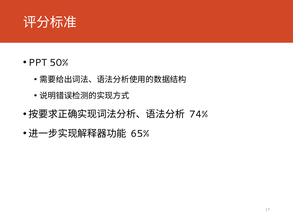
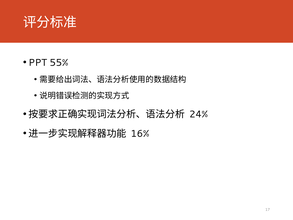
50%: 50% -> 55%
74%: 74% -> 24%
65%: 65% -> 16%
